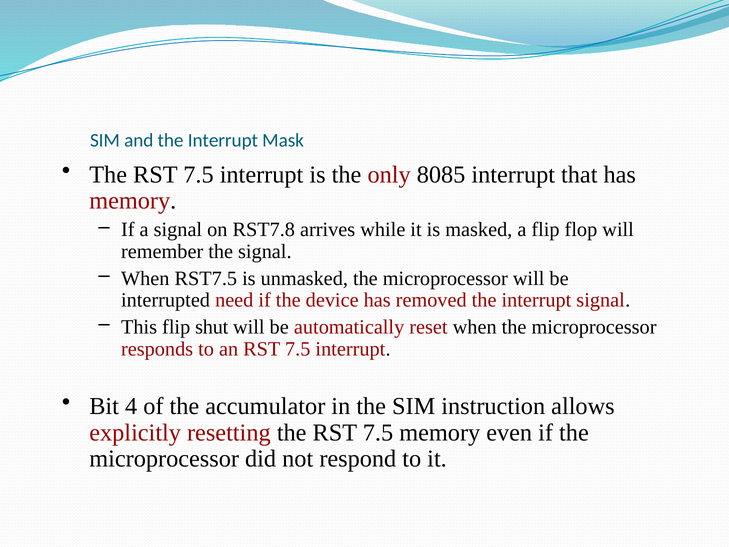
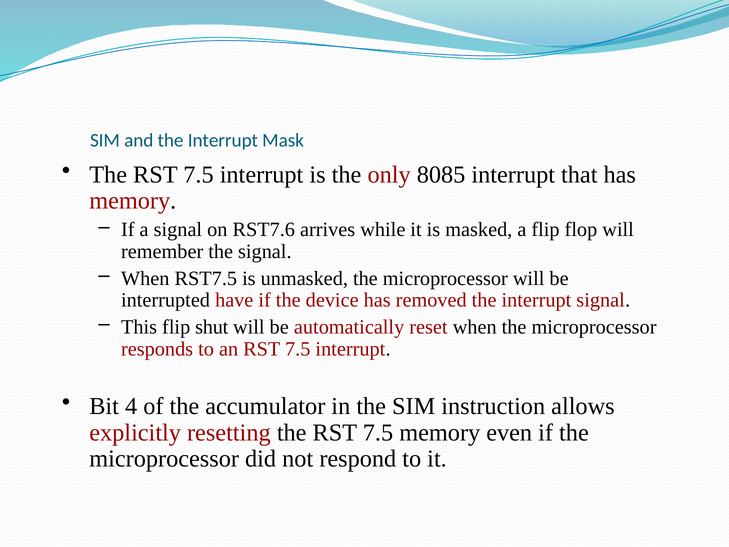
RST7.8: RST7.8 -> RST7.6
need: need -> have
